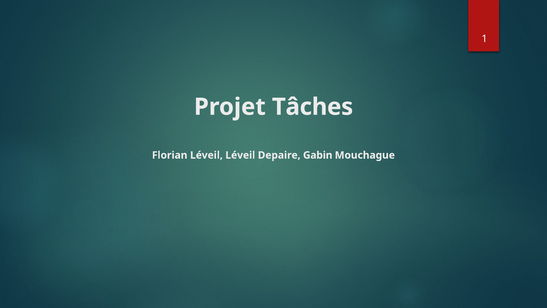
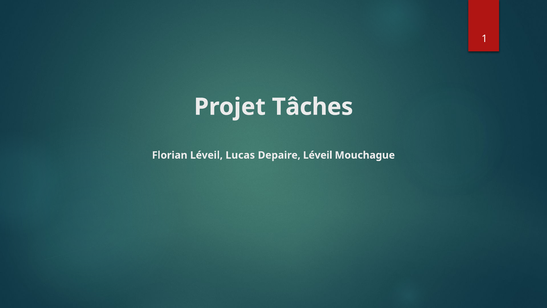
Léveil Léveil: Léveil -> Lucas
Depaire Gabin: Gabin -> Léveil
